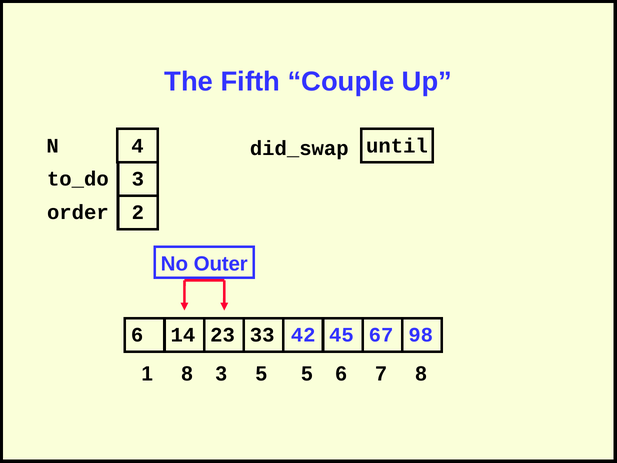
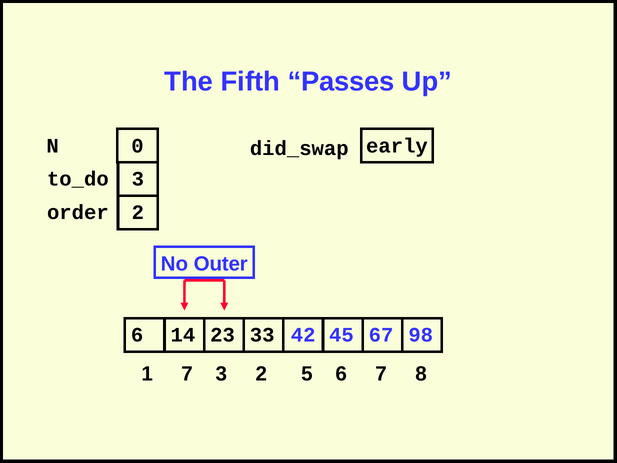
Couple: Couple -> Passes
4: 4 -> 0
until: until -> early
1 8: 8 -> 7
5 at (261, 374): 5 -> 2
